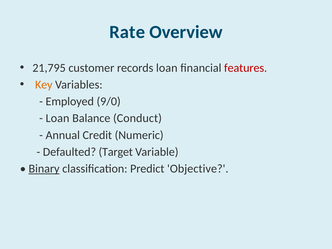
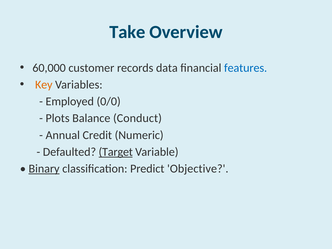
Rate: Rate -> Take
21,795: 21,795 -> 60,000
records loan: loan -> data
features colour: red -> blue
9/0: 9/0 -> 0/0
Loan at (58, 118): Loan -> Plots
Target underline: none -> present
